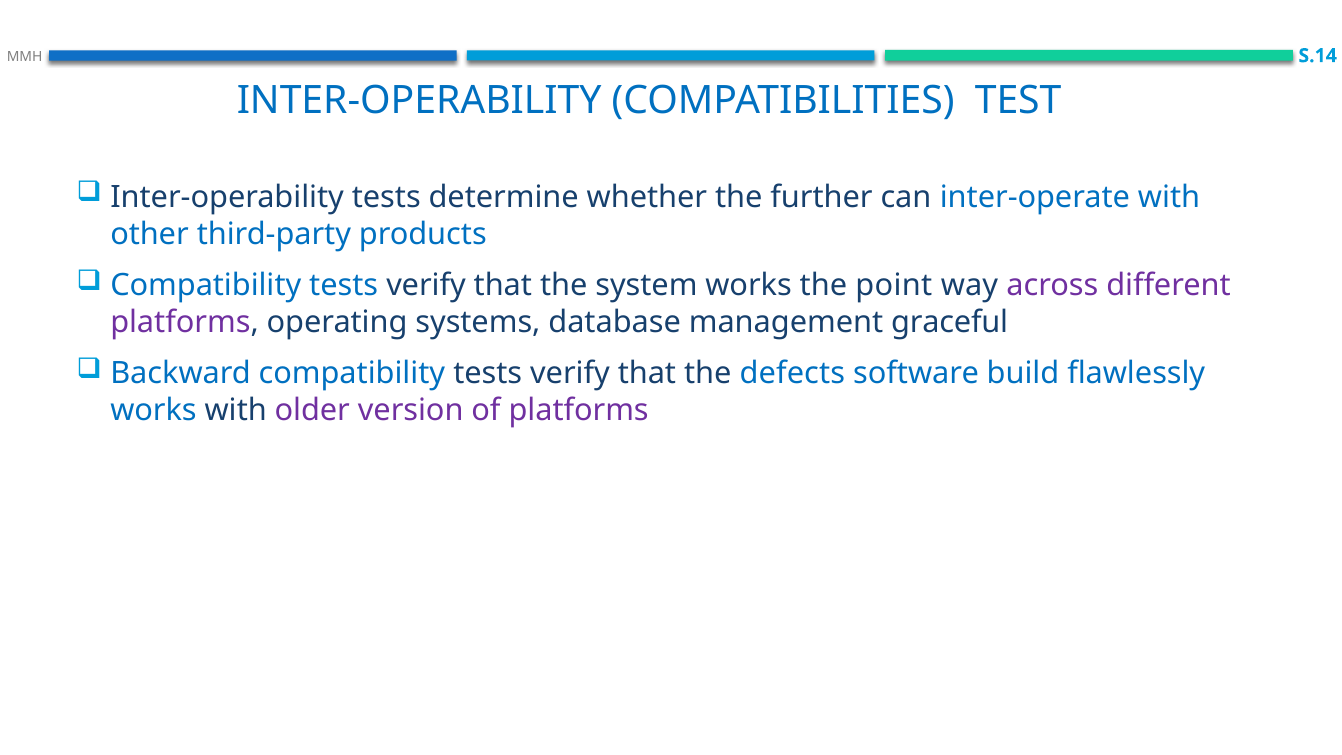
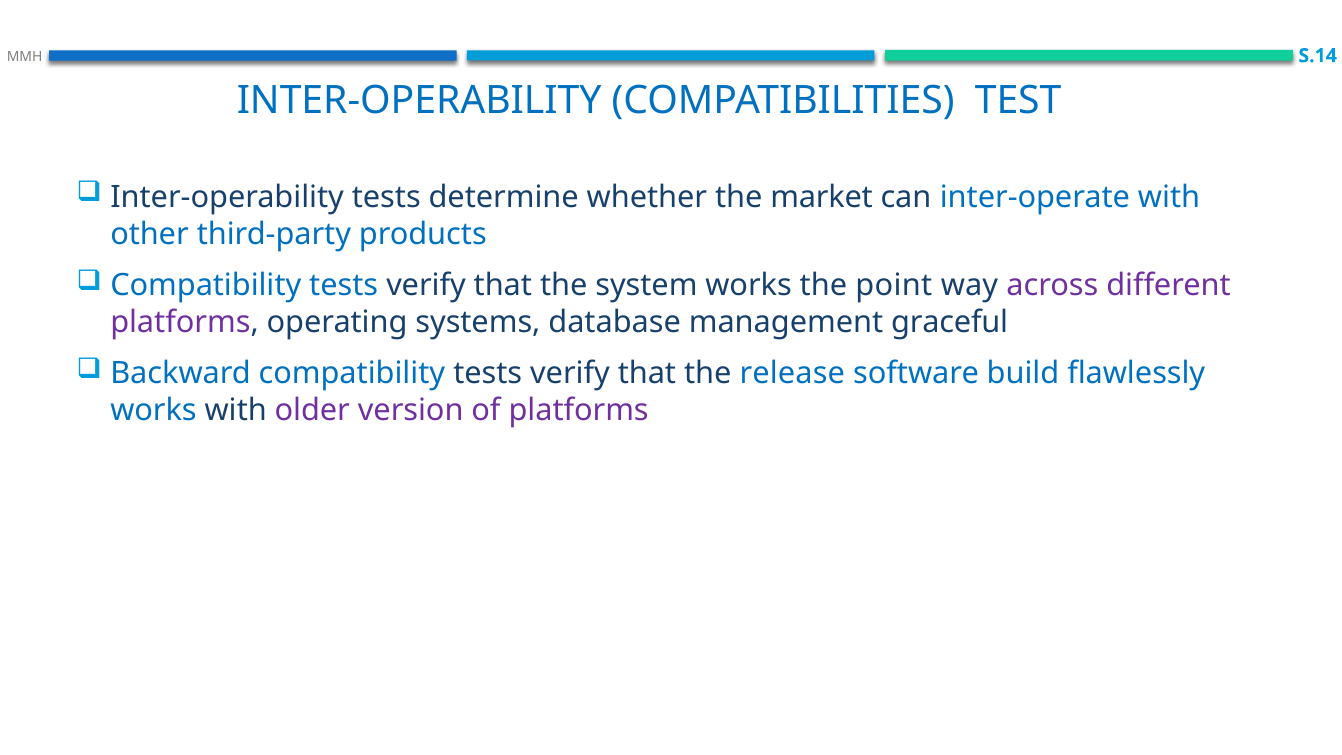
further: further -> market
defects: defects -> release
